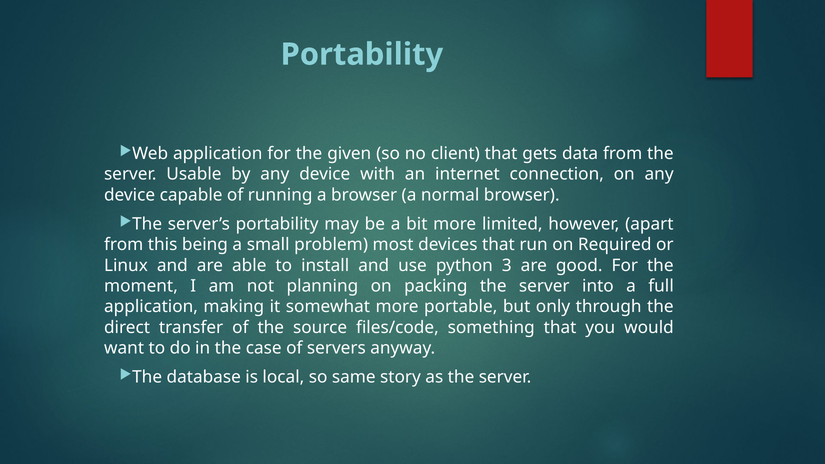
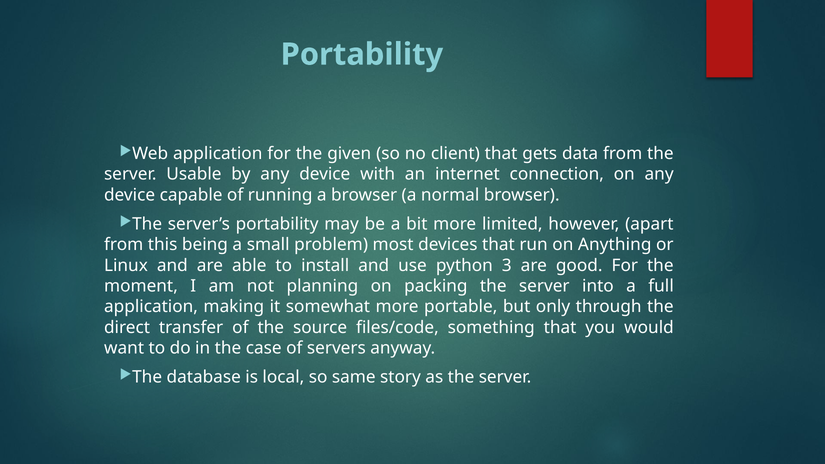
Required: Required -> Anything
